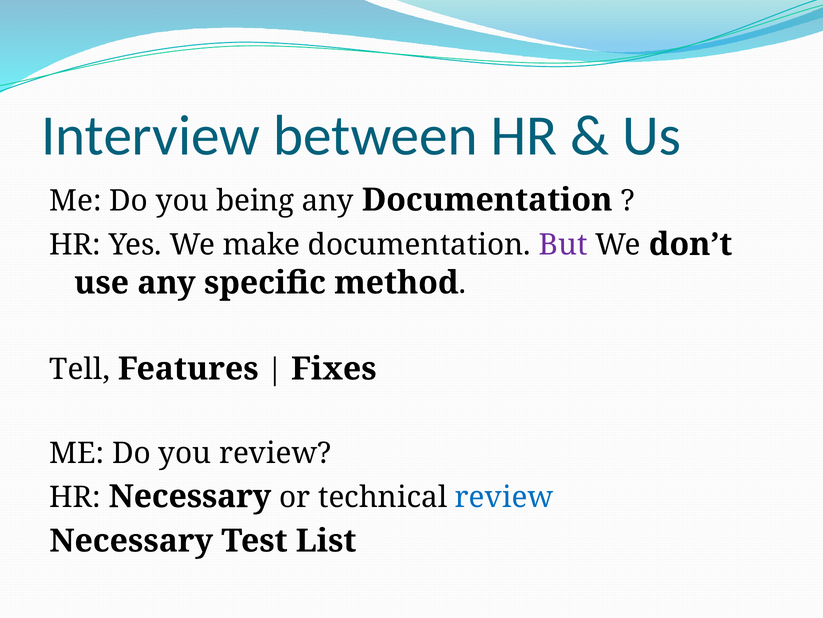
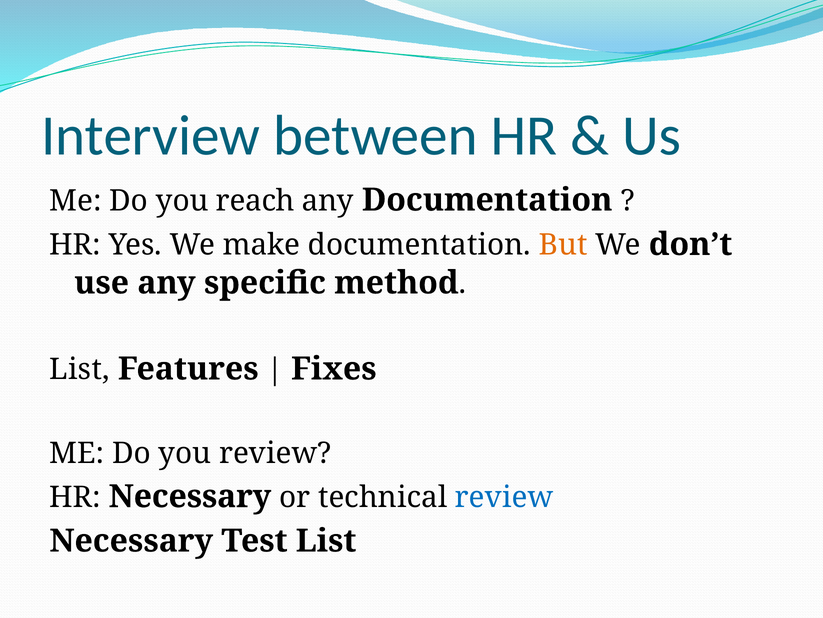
being: being -> reach
But colour: purple -> orange
Tell at (80, 369): Tell -> List
